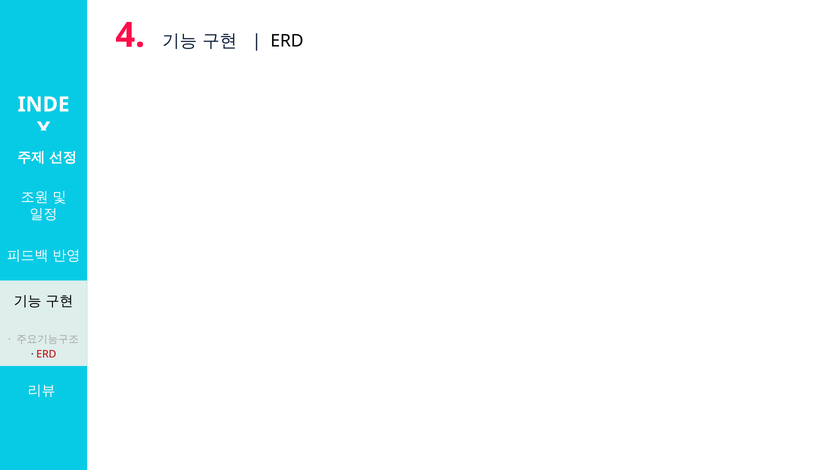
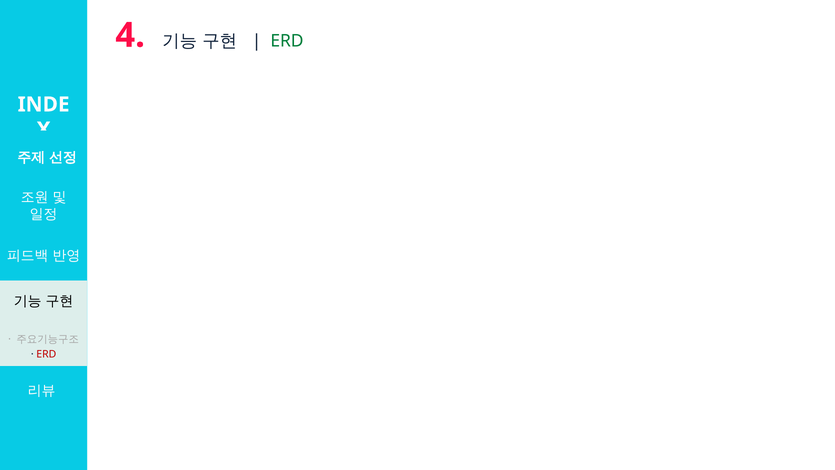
ERD at (287, 41) colour: black -> green
